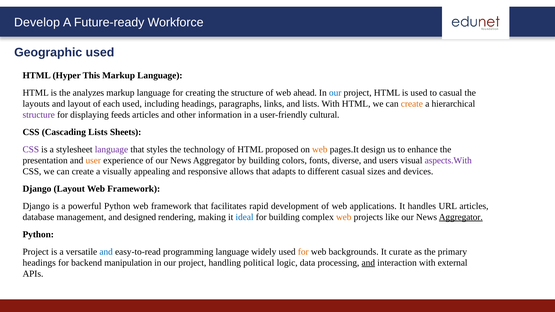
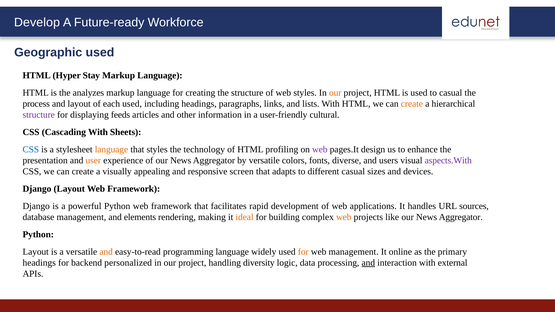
This: This -> Stay
web ahead: ahead -> styles
our at (335, 93) colour: blue -> orange
layouts: layouts -> process
Cascading Lists: Lists -> With
CSS at (31, 149) colour: purple -> blue
language at (111, 149) colour: purple -> orange
proposed: proposed -> profiling
web at (320, 149) colour: orange -> purple
by building: building -> versatile
allows: allows -> screen
URL articles: articles -> sources
designed: designed -> elements
ideal colour: blue -> orange
Aggregator at (461, 217) underline: present -> none
Project at (36, 252): Project -> Layout
and at (106, 252) colour: blue -> orange
web backgrounds: backgrounds -> management
curate: curate -> online
manipulation: manipulation -> personalized
political: political -> diversity
